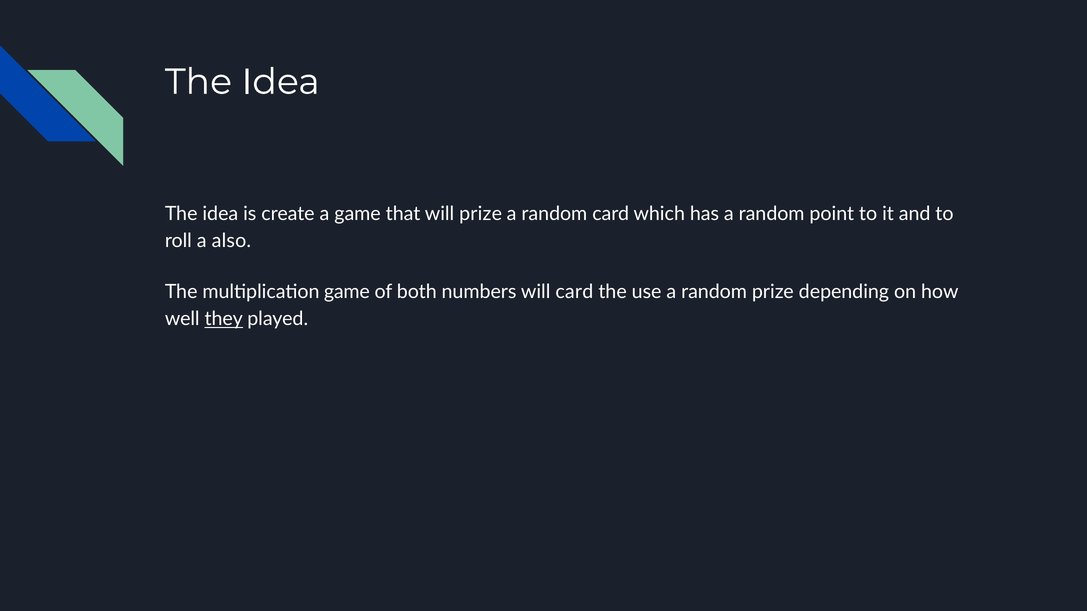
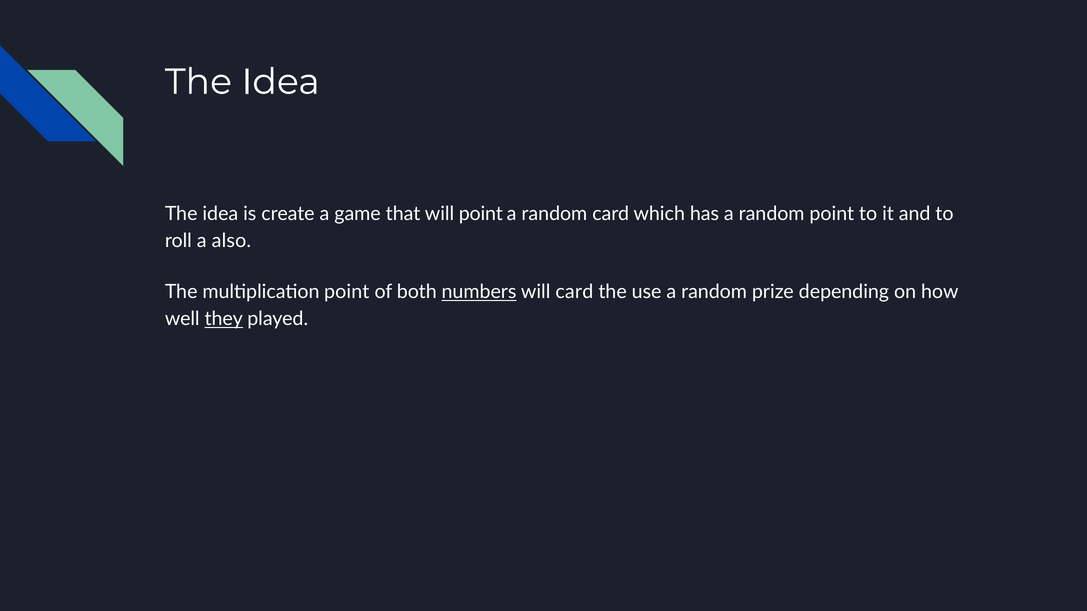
will prize: prize -> point
multiplication game: game -> point
numbers underline: none -> present
